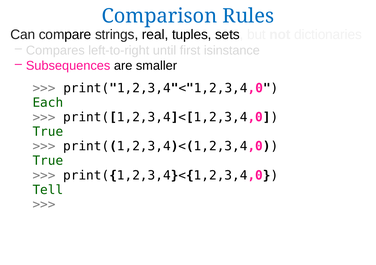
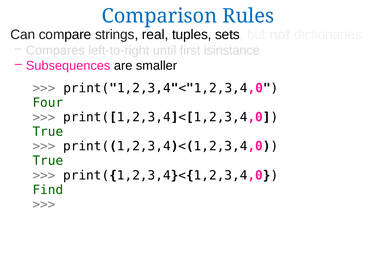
Each: Each -> Four
Tell: Tell -> Find
